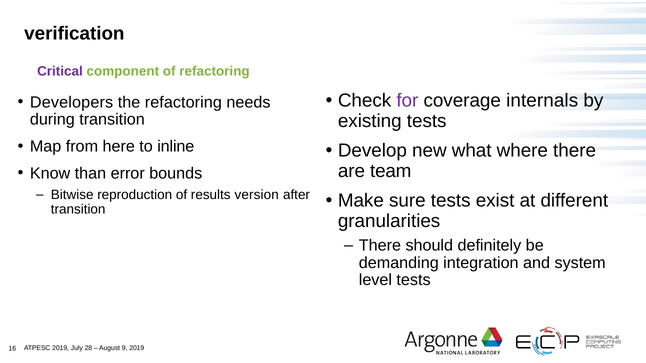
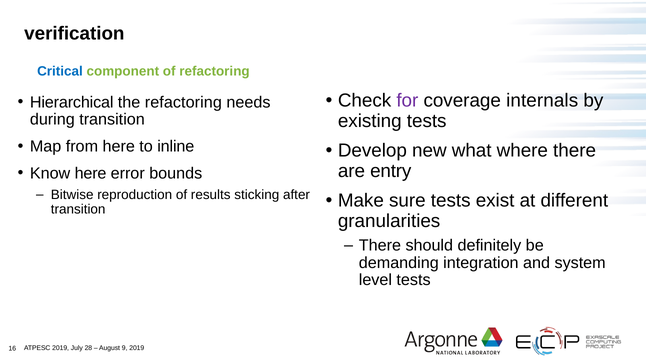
Critical colour: purple -> blue
Developers: Developers -> Hierarchical
team: team -> entry
Know than: than -> here
version: version -> sticking
